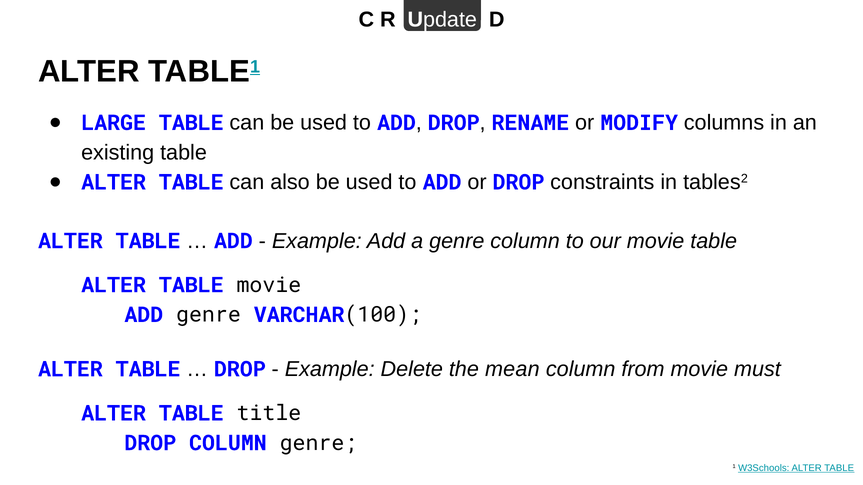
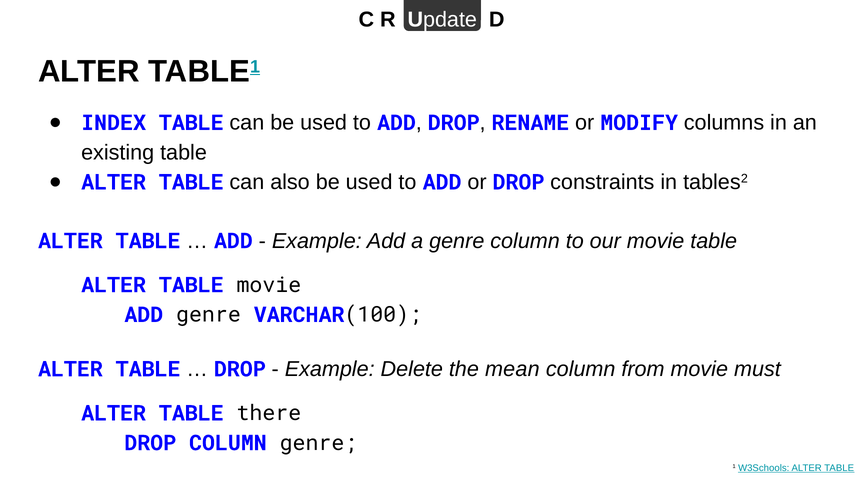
LARGE: LARGE -> INDEX
title: title -> there
